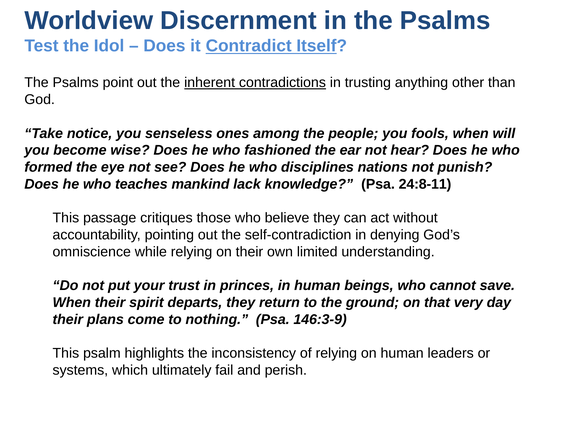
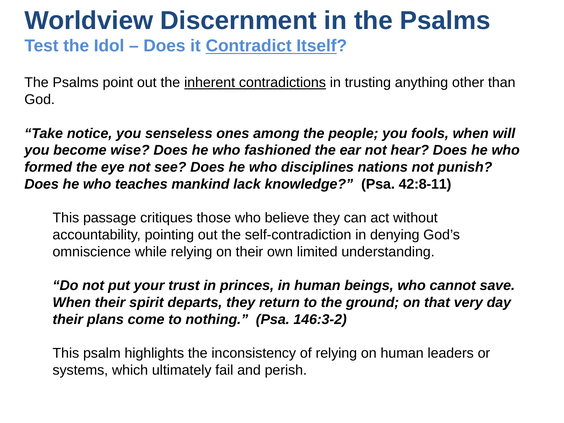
24:8-11: 24:8-11 -> 42:8-11
146:3-9: 146:3-9 -> 146:3-2
